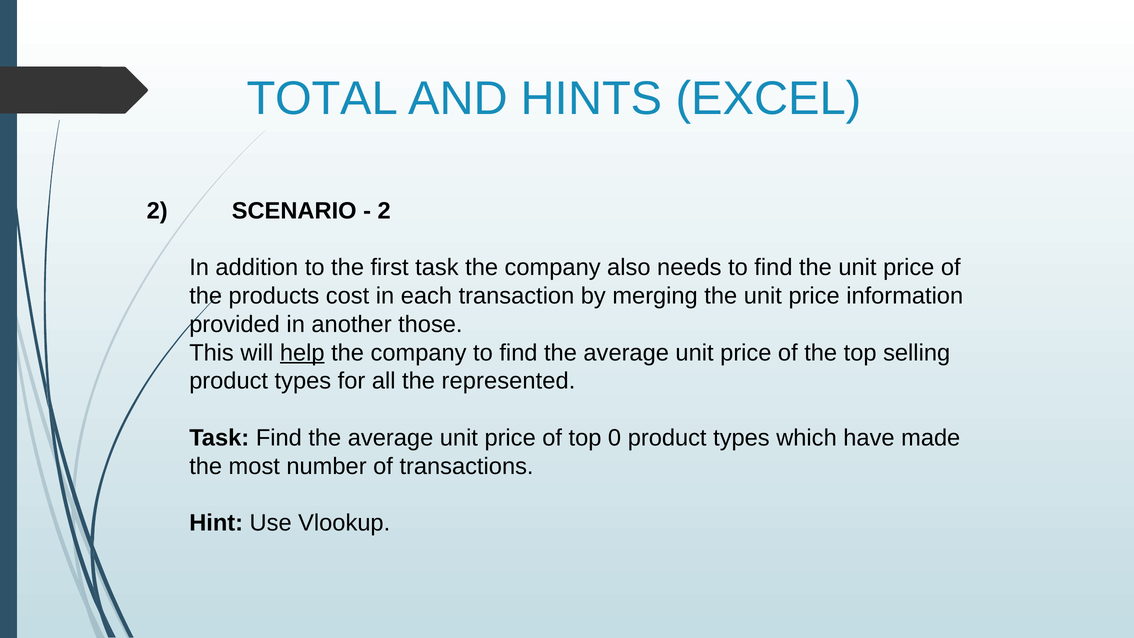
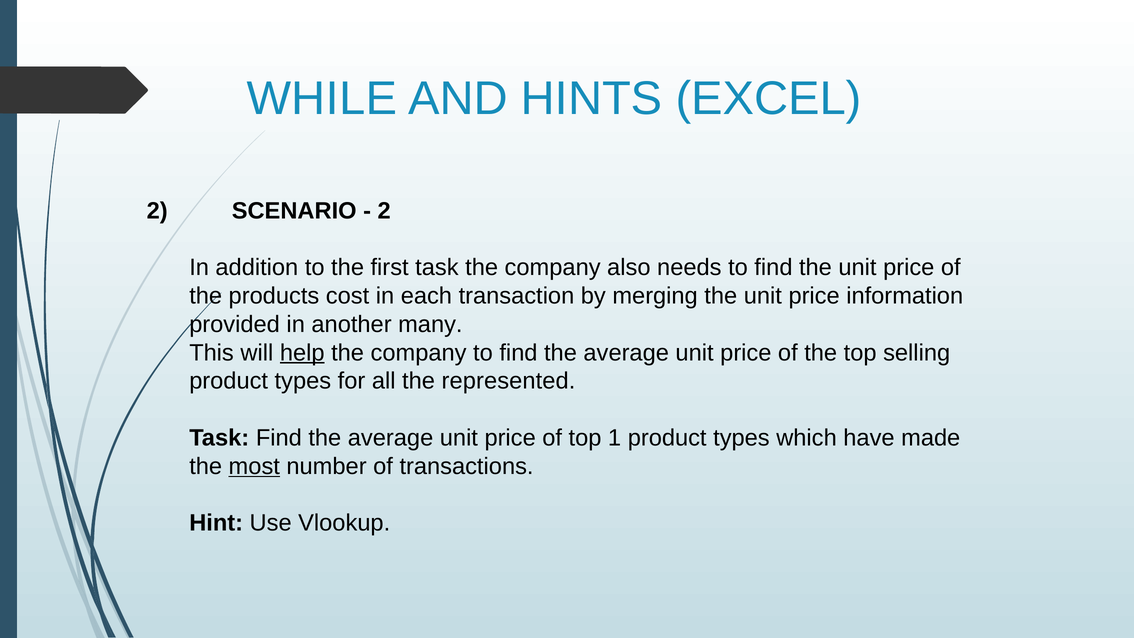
TOTAL: TOTAL -> WHILE
those: those -> many
0: 0 -> 1
most underline: none -> present
